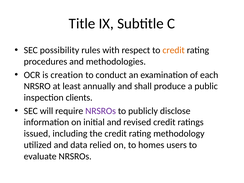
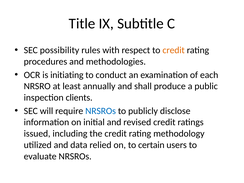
creation: creation -> initiating
NRSROs at (101, 111) colour: purple -> blue
homes: homes -> certain
